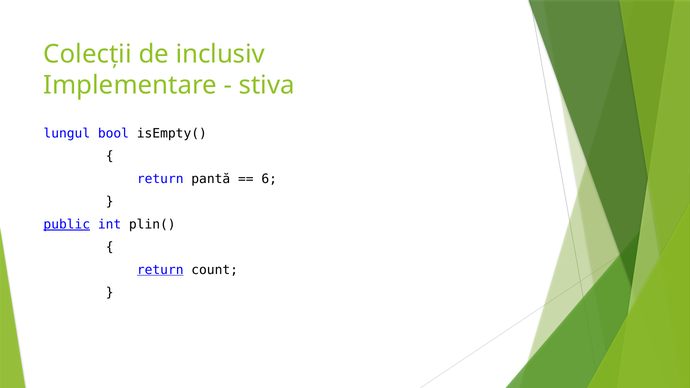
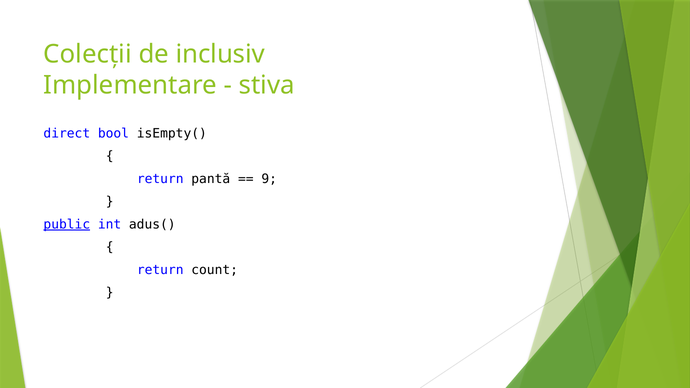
lungul: lungul -> direct
6: 6 -> 9
plin(: plin( -> adus(
return at (160, 270) underline: present -> none
